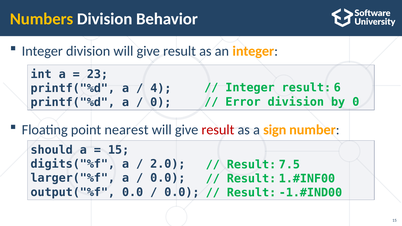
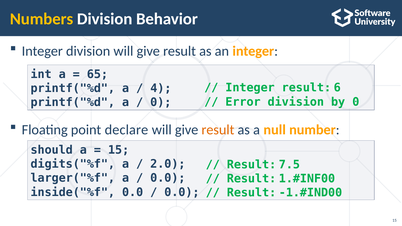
23: 23 -> 65
nearest: nearest -> declare
result at (218, 130) colour: red -> orange
sign: sign -> null
output("%f: output("%f -> inside("%f
